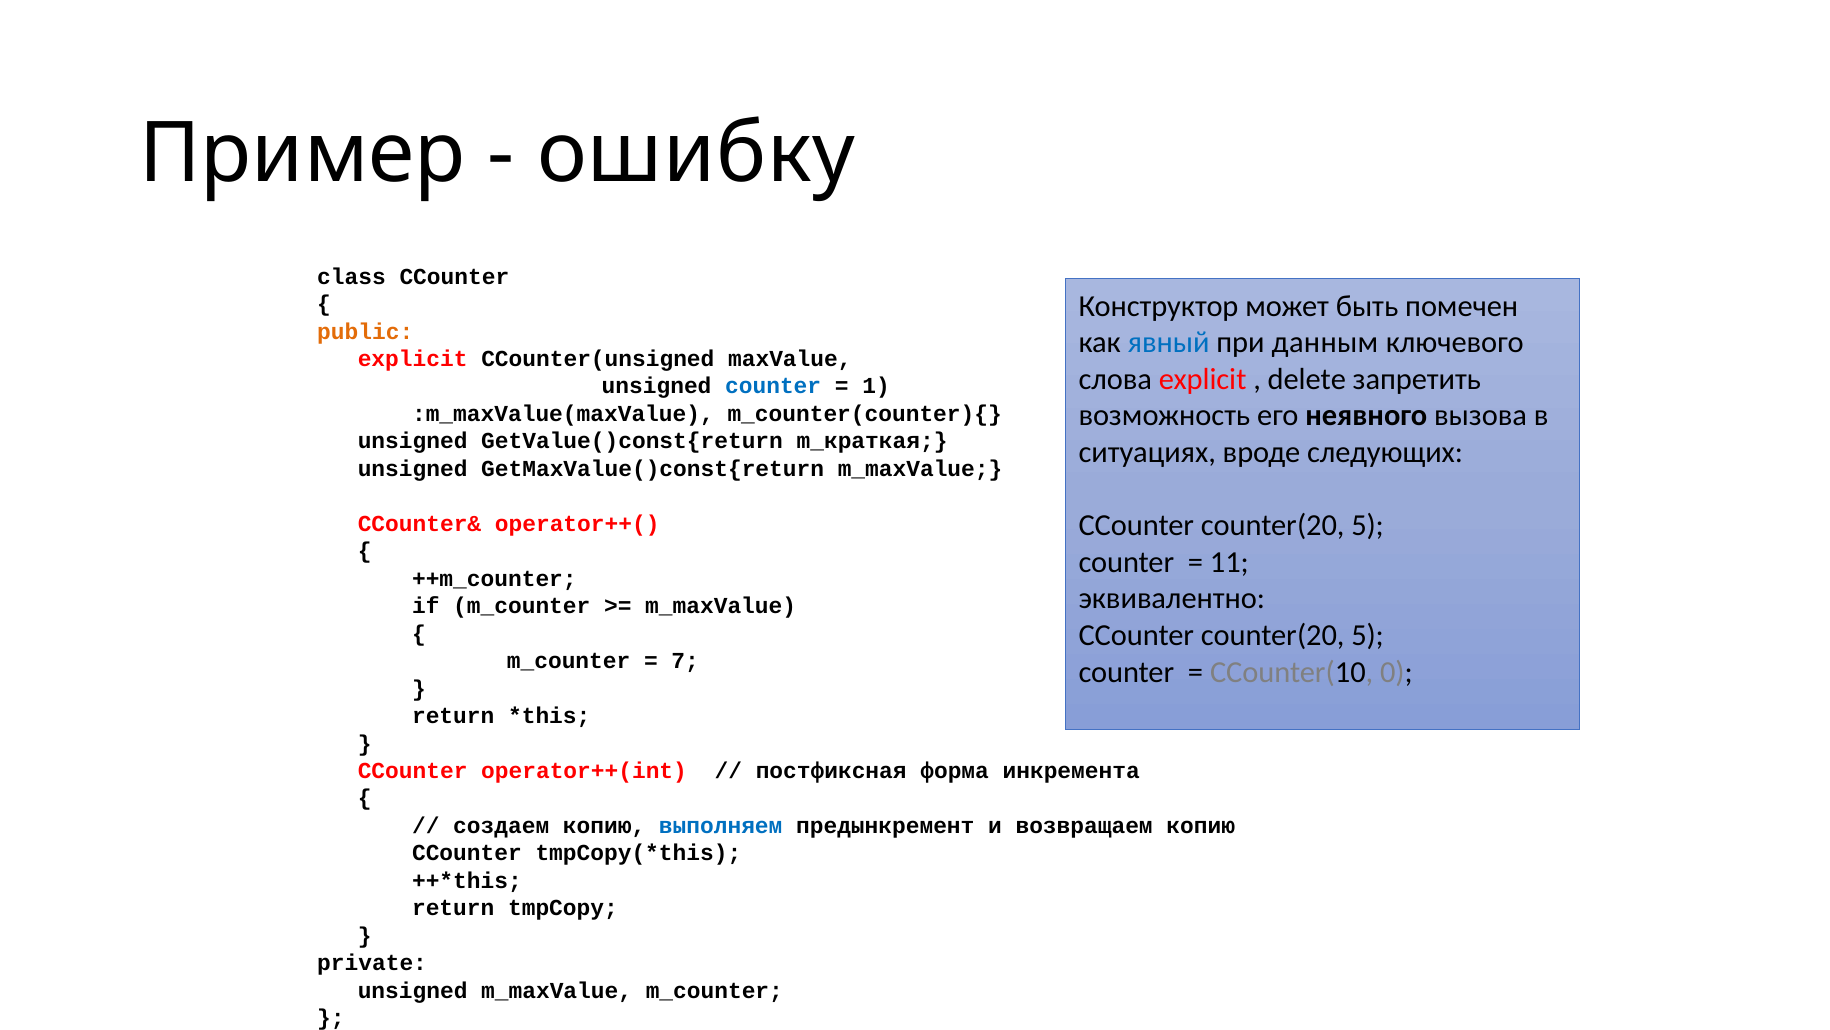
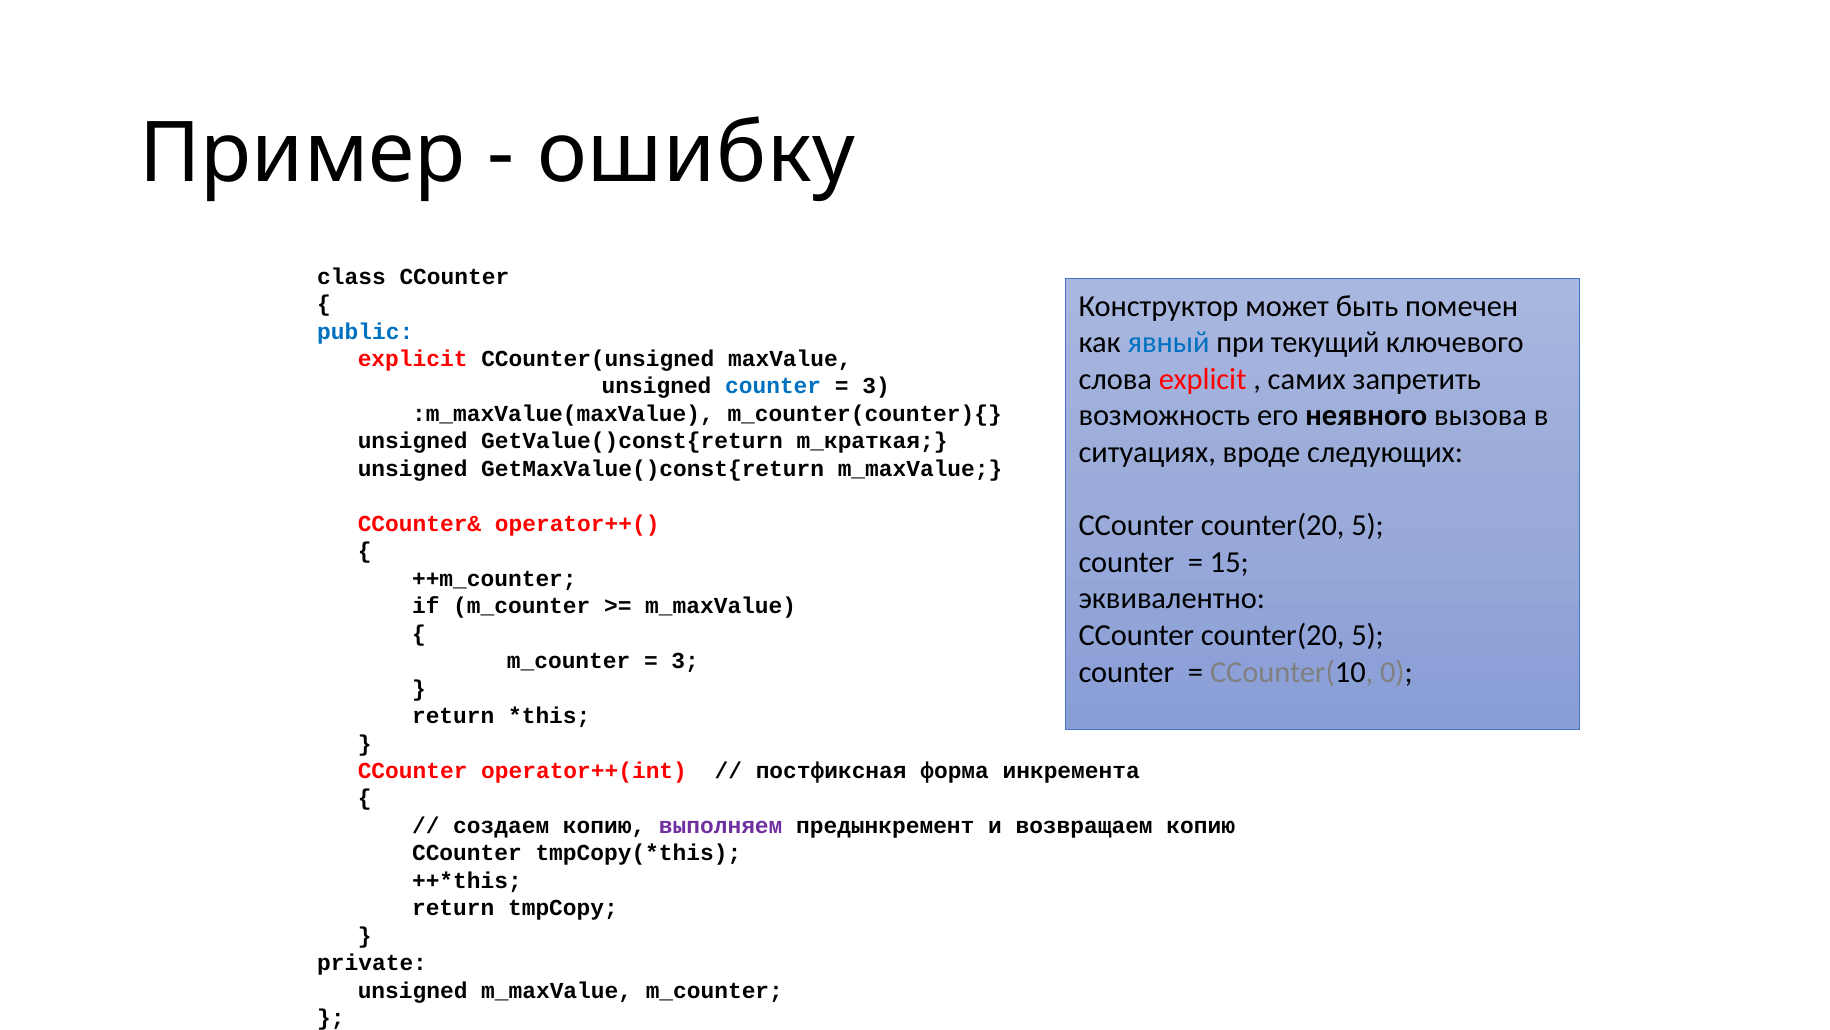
public colour: orange -> blue
данным: данным -> текущий
delete: delete -> самих
1 at (876, 386): 1 -> 3
11: 11 -> 15
7 at (685, 661): 7 -> 3
выполняем colour: blue -> purple
